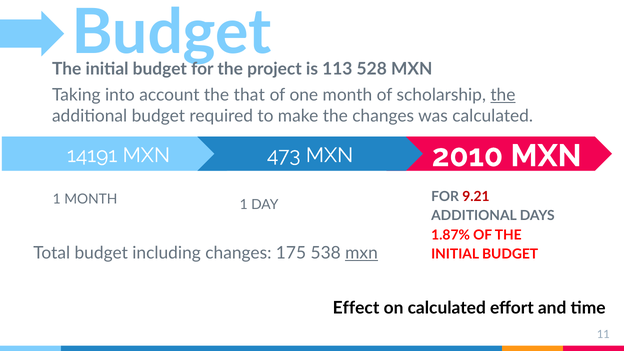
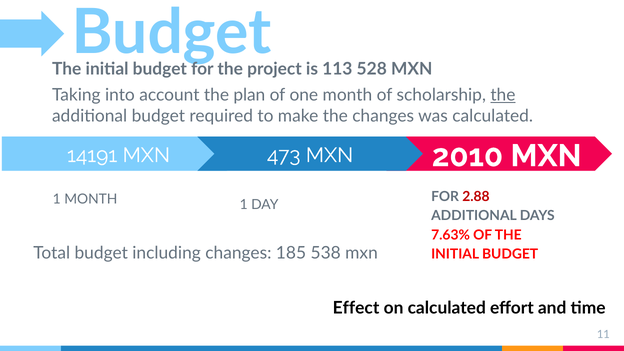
that: that -> plan
9.21: 9.21 -> 2.88
1.87%: 1.87% -> 7.63%
175: 175 -> 185
mxn at (362, 253) underline: present -> none
